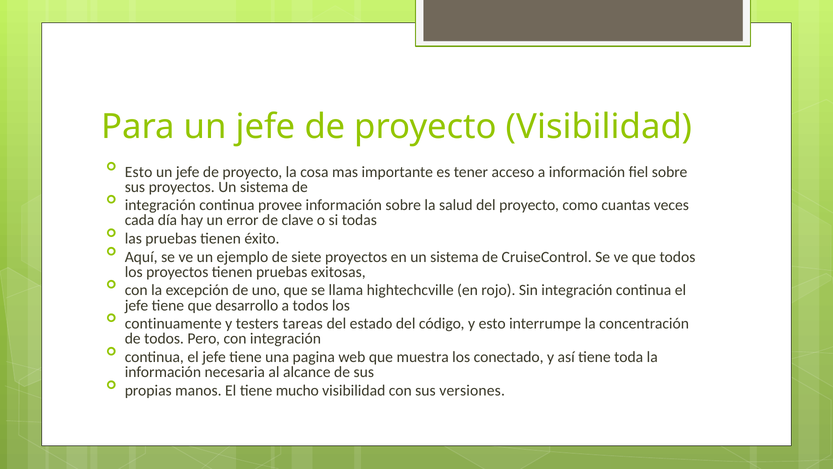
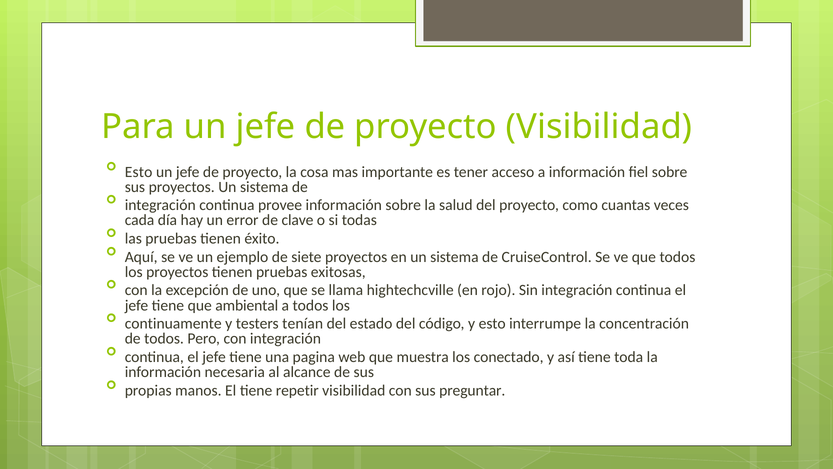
desarrollo: desarrollo -> ambiental
tareas: tareas -> tenían
mucho: mucho -> repetir
versiones: versiones -> preguntar
